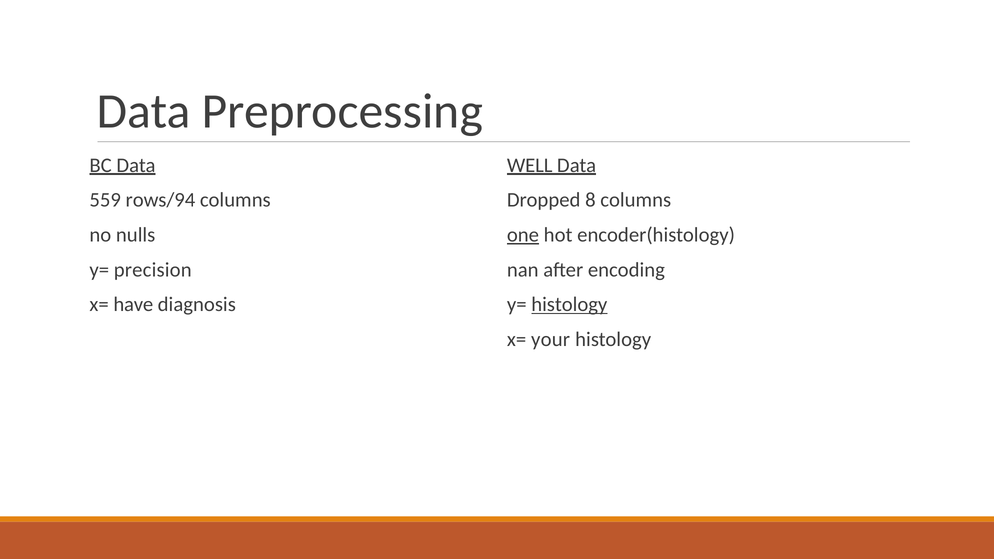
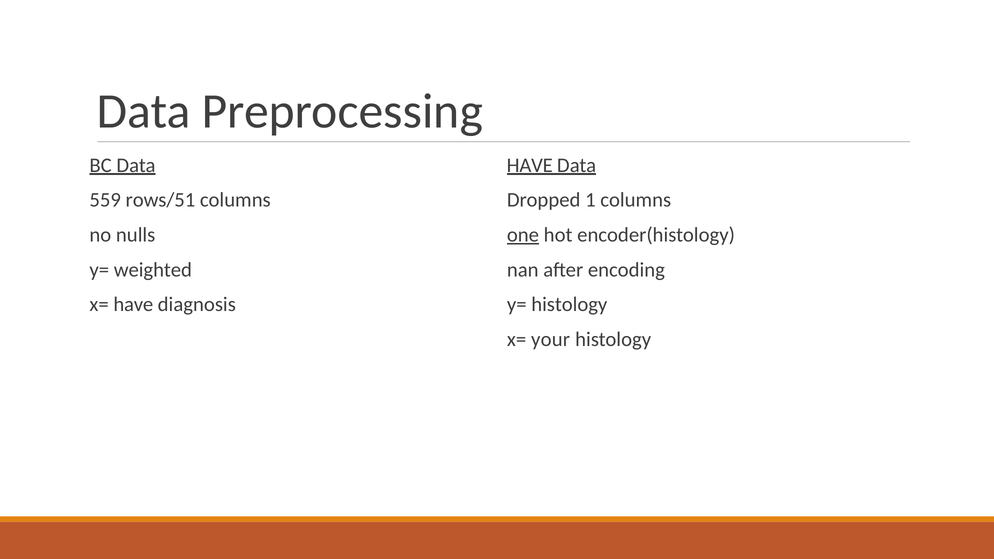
WELL at (530, 165): WELL -> HAVE
rows/94: rows/94 -> rows/51
8: 8 -> 1
precision: precision -> weighted
histology at (569, 305) underline: present -> none
